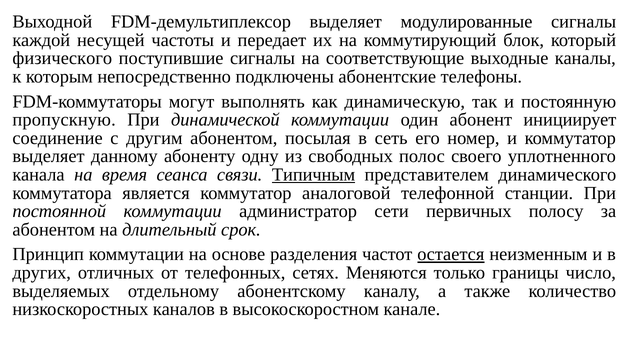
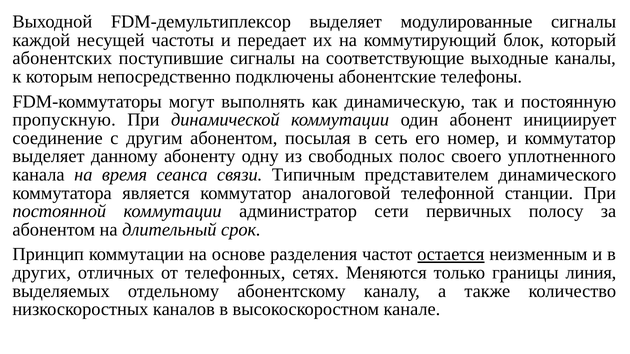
физического: физического -> абонентских
Типичным underline: present -> none
число: число -> линия
